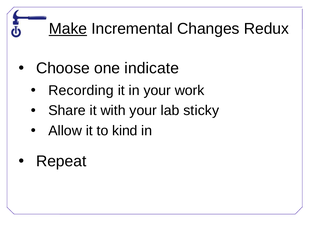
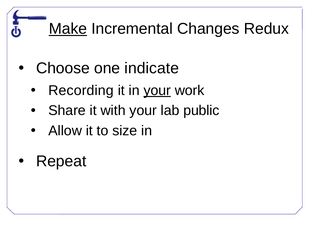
your at (157, 90) underline: none -> present
sticky: sticky -> public
kind: kind -> size
